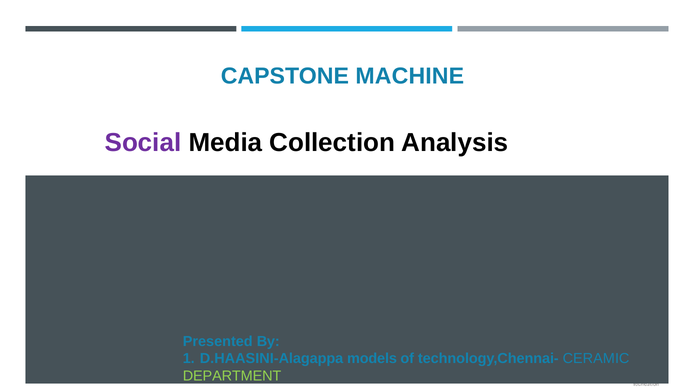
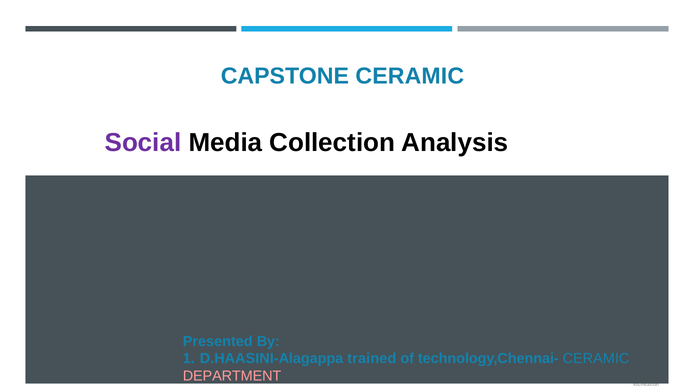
CAPSTONE MACHINE: MACHINE -> CERAMIC
models: models -> trained
DEPARTMENT colour: light green -> pink
